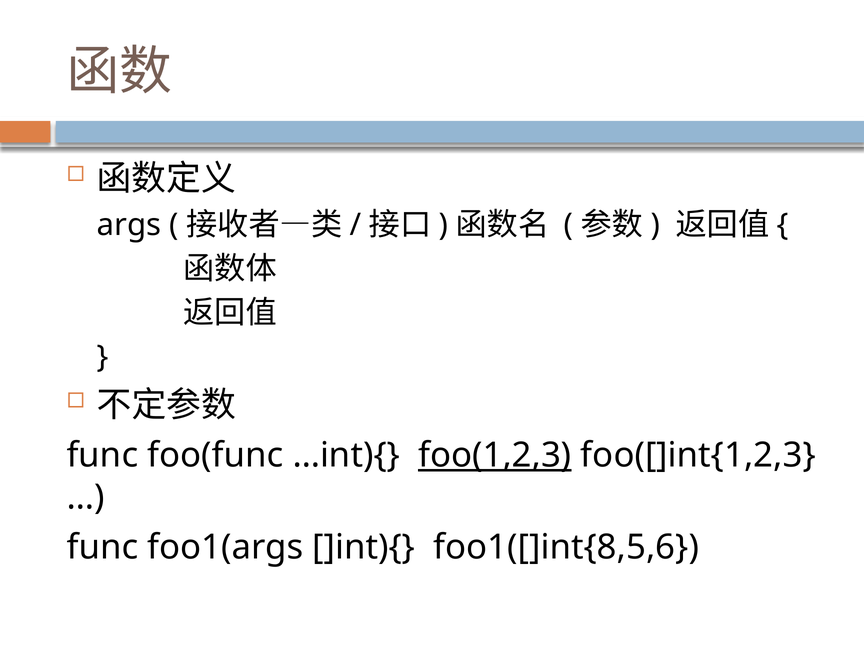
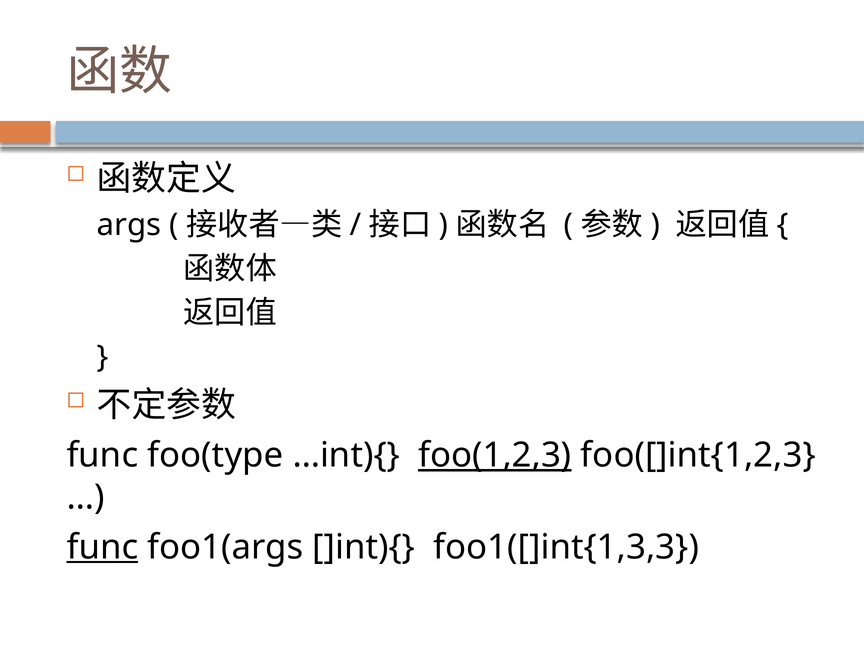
foo(func: foo(func -> foo(type
func at (102, 547) underline: none -> present
foo1([]int{8,5,6: foo1([]int{8,5,6 -> foo1([]int{1,3,3
